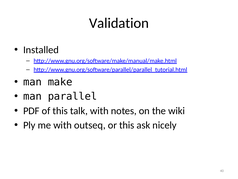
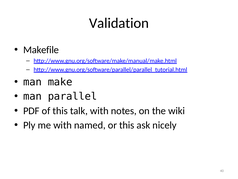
Installed: Installed -> Makefile
outseq: outseq -> named
